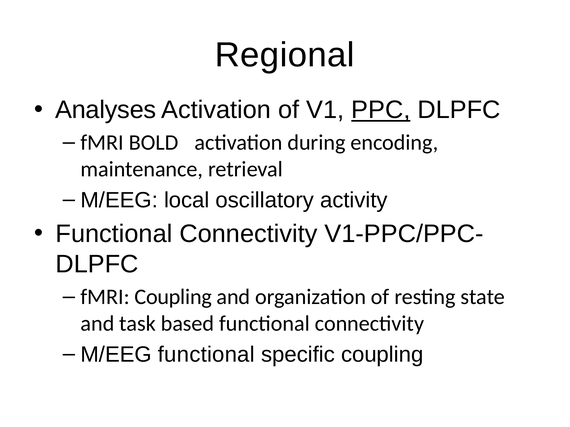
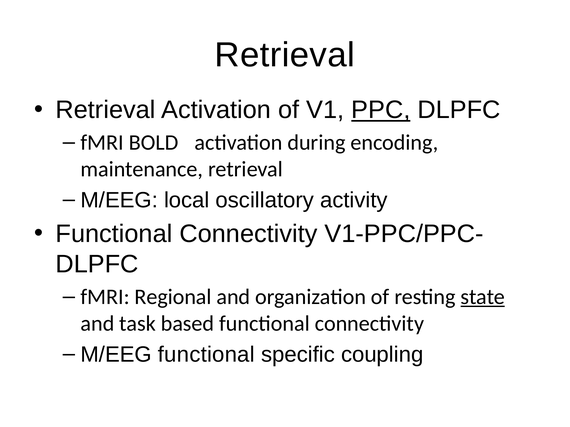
Regional at (285, 55): Regional -> Retrieval
Analyses at (106, 110): Analyses -> Retrieval
fMRI Coupling: Coupling -> Regional
state underline: none -> present
